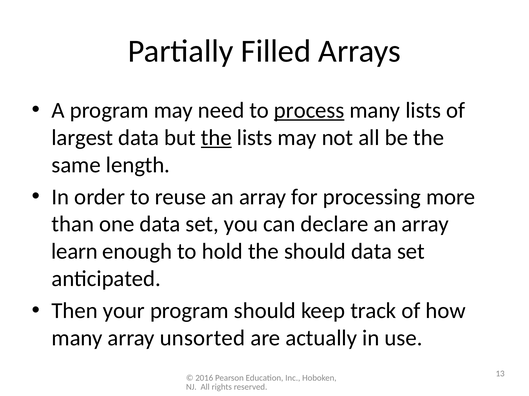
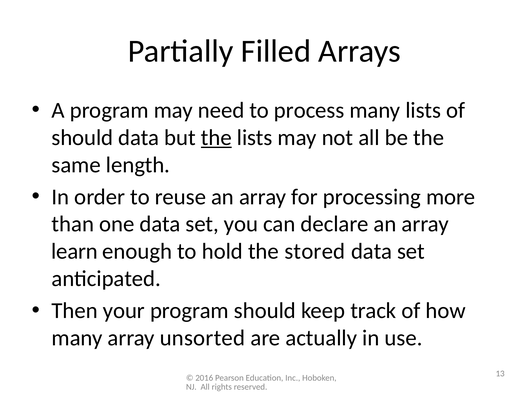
process underline: present -> none
largest at (82, 138): largest -> should
the should: should -> stored
